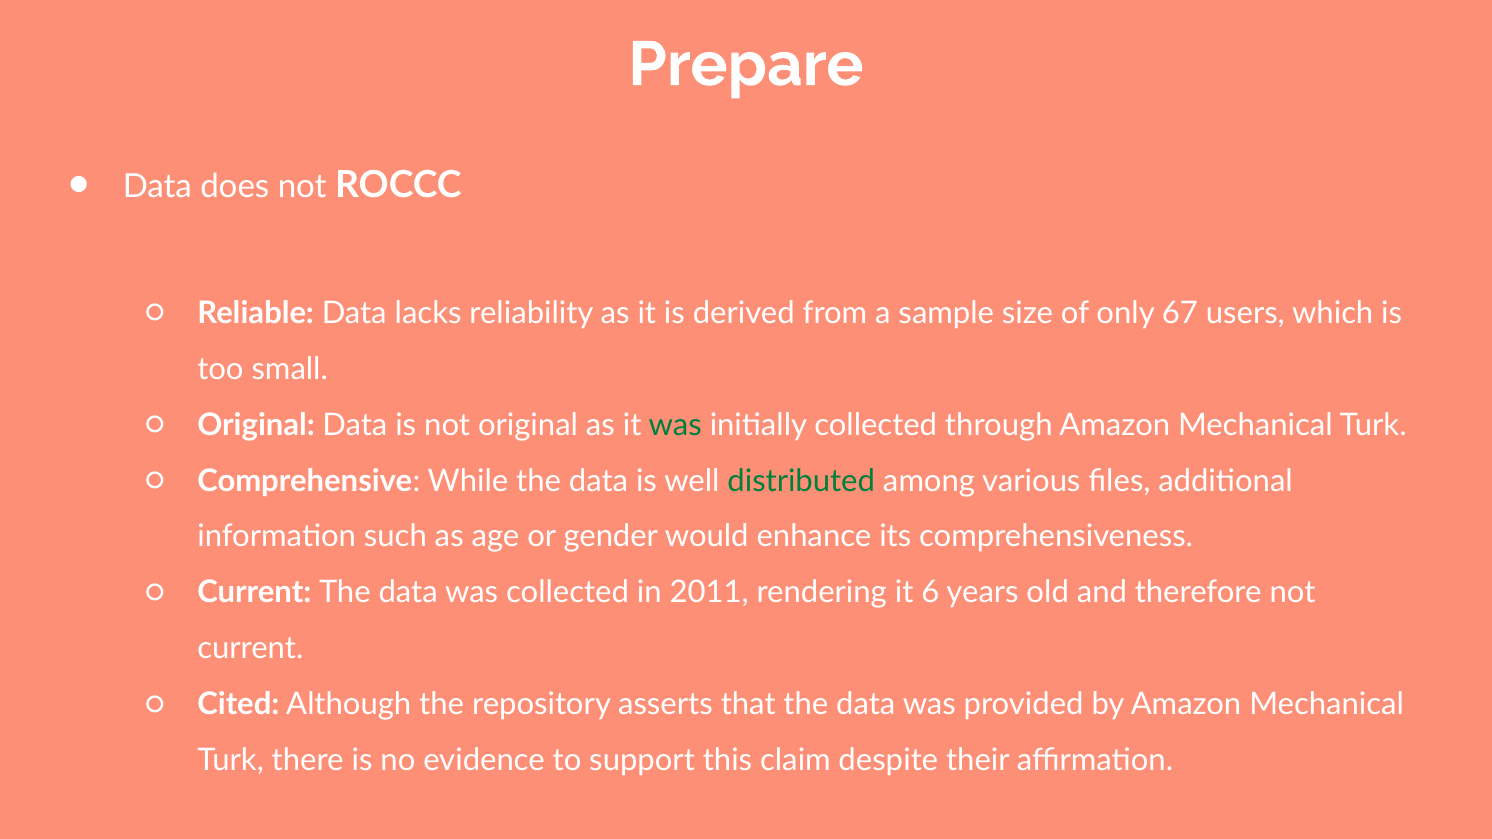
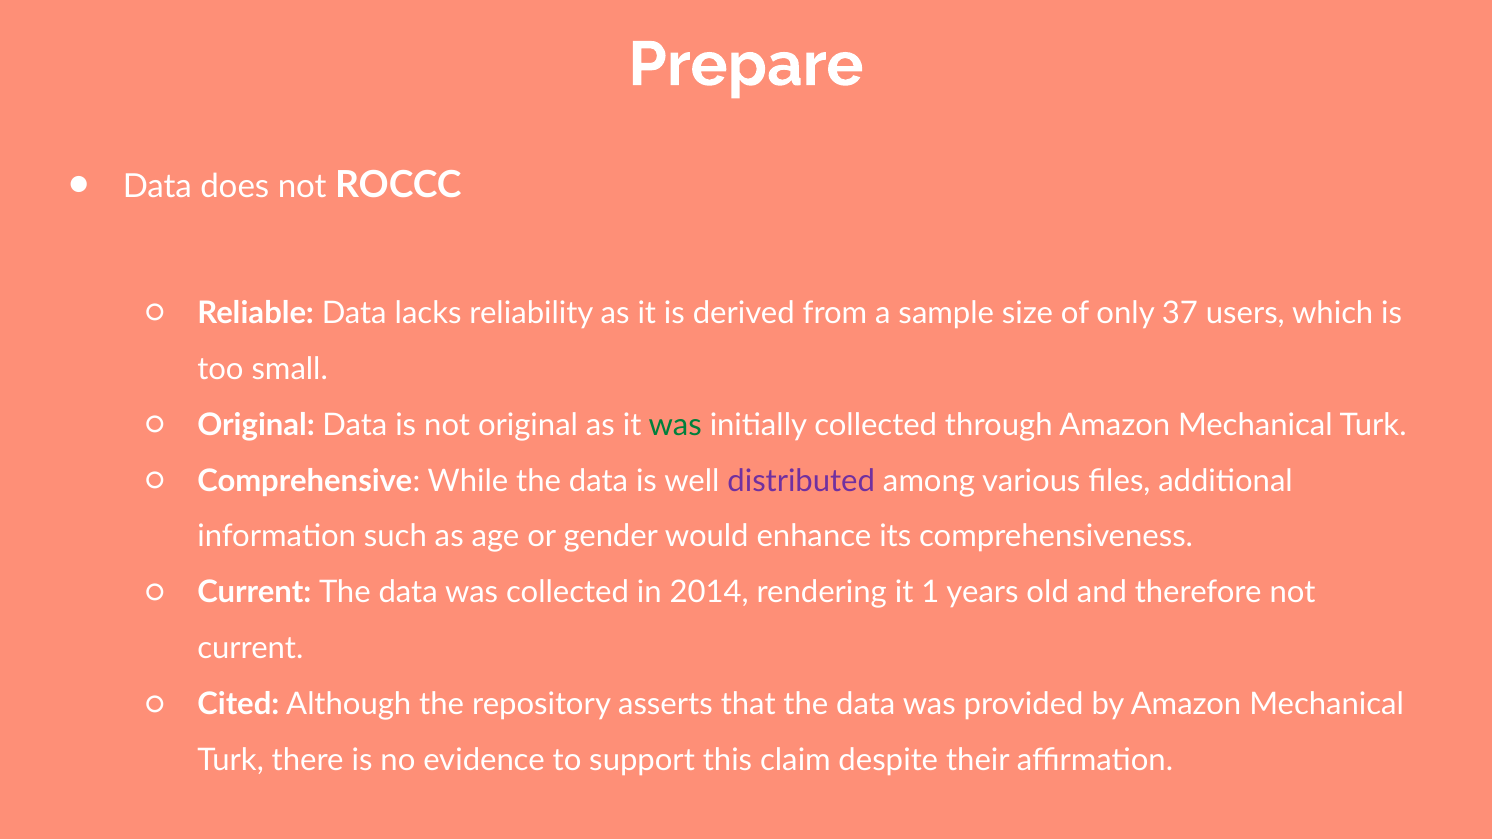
67: 67 -> 37
distributed colour: green -> purple
2011: 2011 -> 2014
6: 6 -> 1
